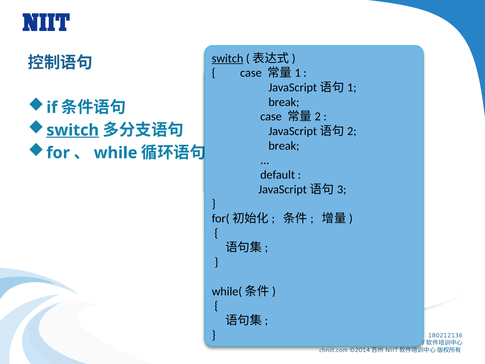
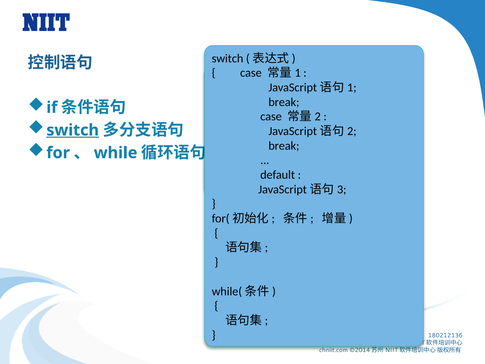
switch at (228, 58) underline: present -> none
